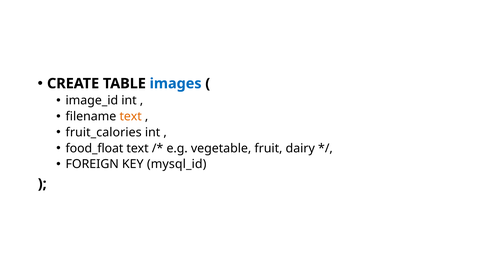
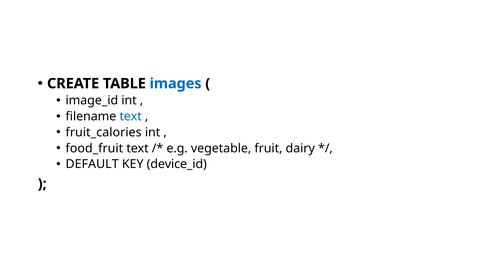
text at (131, 117) colour: orange -> blue
food_float: food_float -> food_fruit
FOREIGN: FOREIGN -> DEFAULT
mysql_id: mysql_id -> device_id
